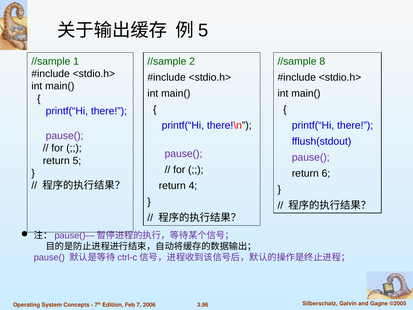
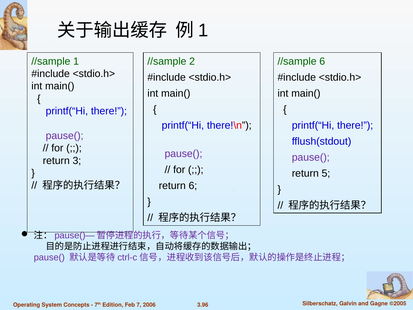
5 at (203, 30): 5 -> 1
//sample 8: 8 -> 6
return 5: 5 -> 3
6: 6 -> 5
return 4: 4 -> 6
